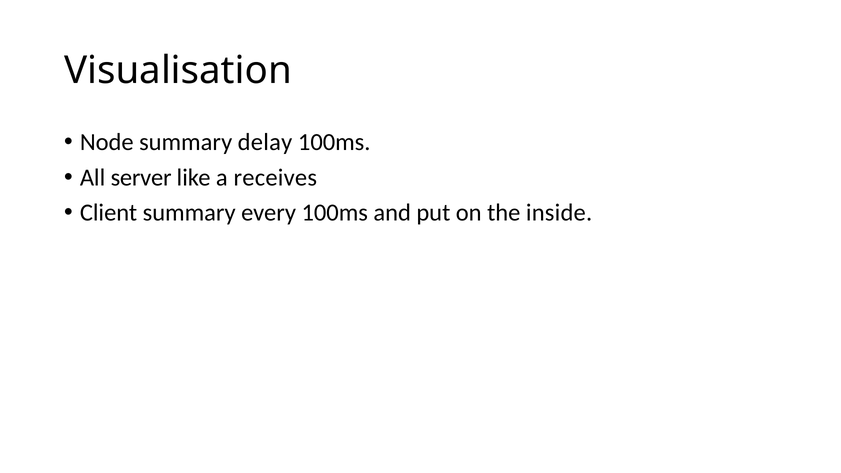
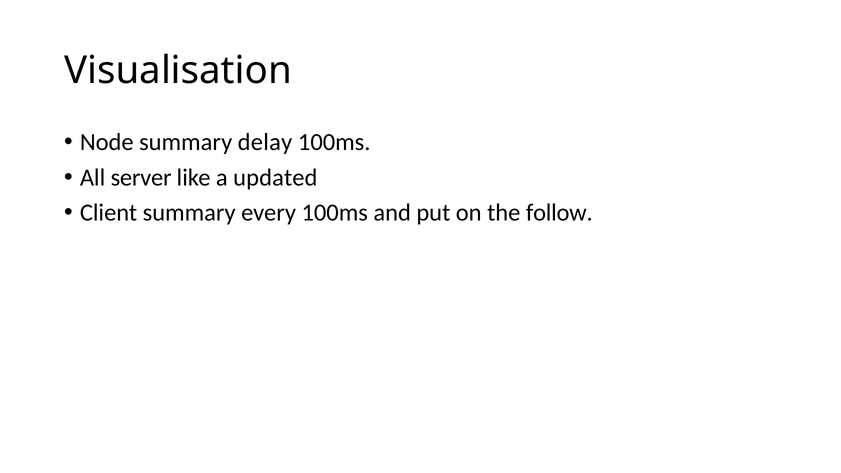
receives: receives -> updated
inside: inside -> follow
